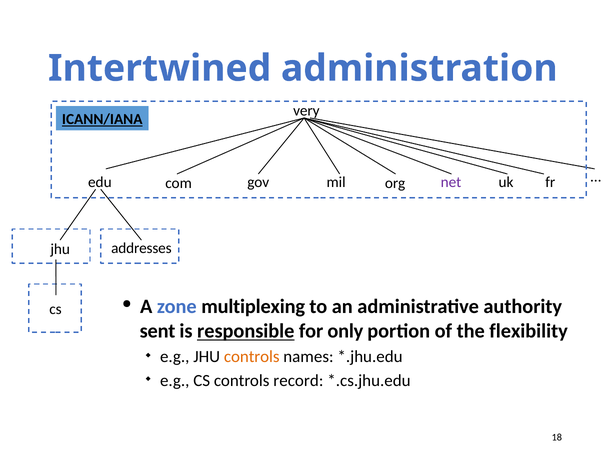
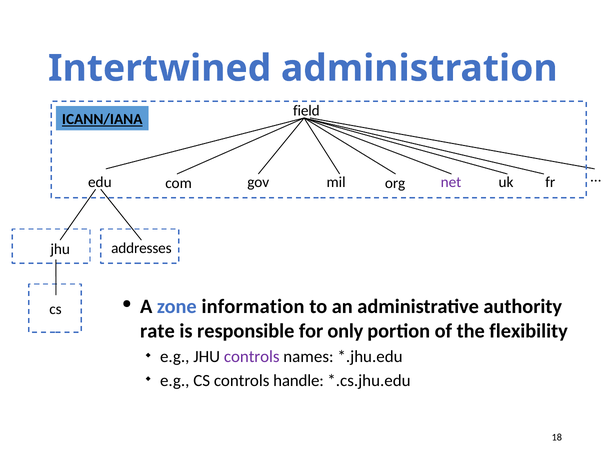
very: very -> field
multiplexing: multiplexing -> information
sent: sent -> rate
responsible underline: present -> none
controls at (252, 356) colour: orange -> purple
record: record -> handle
